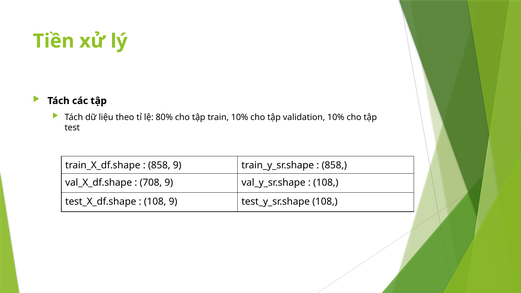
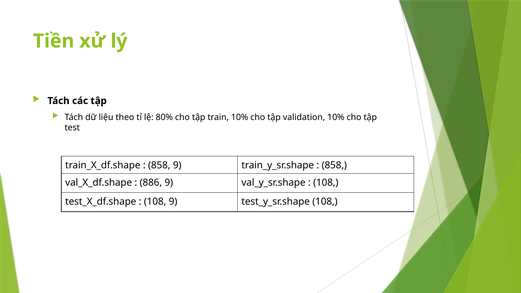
708: 708 -> 886
